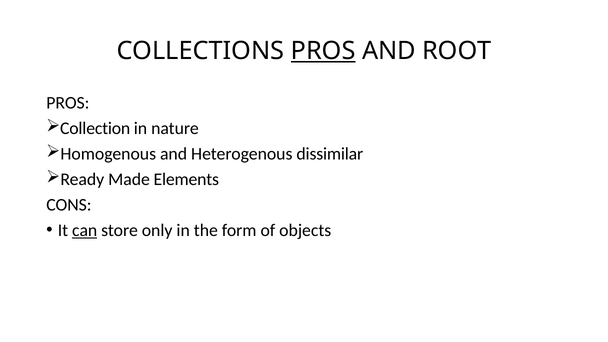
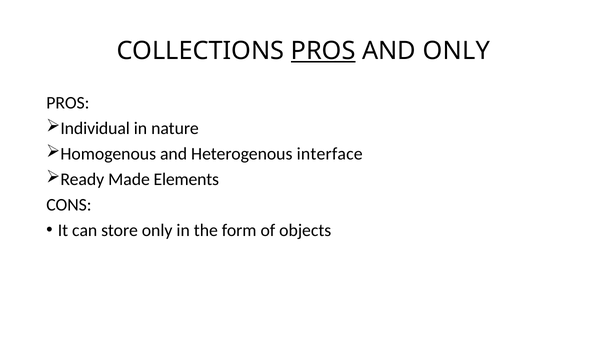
AND ROOT: ROOT -> ONLY
Collection: Collection -> Individual
dissimilar: dissimilar -> interface
can underline: present -> none
